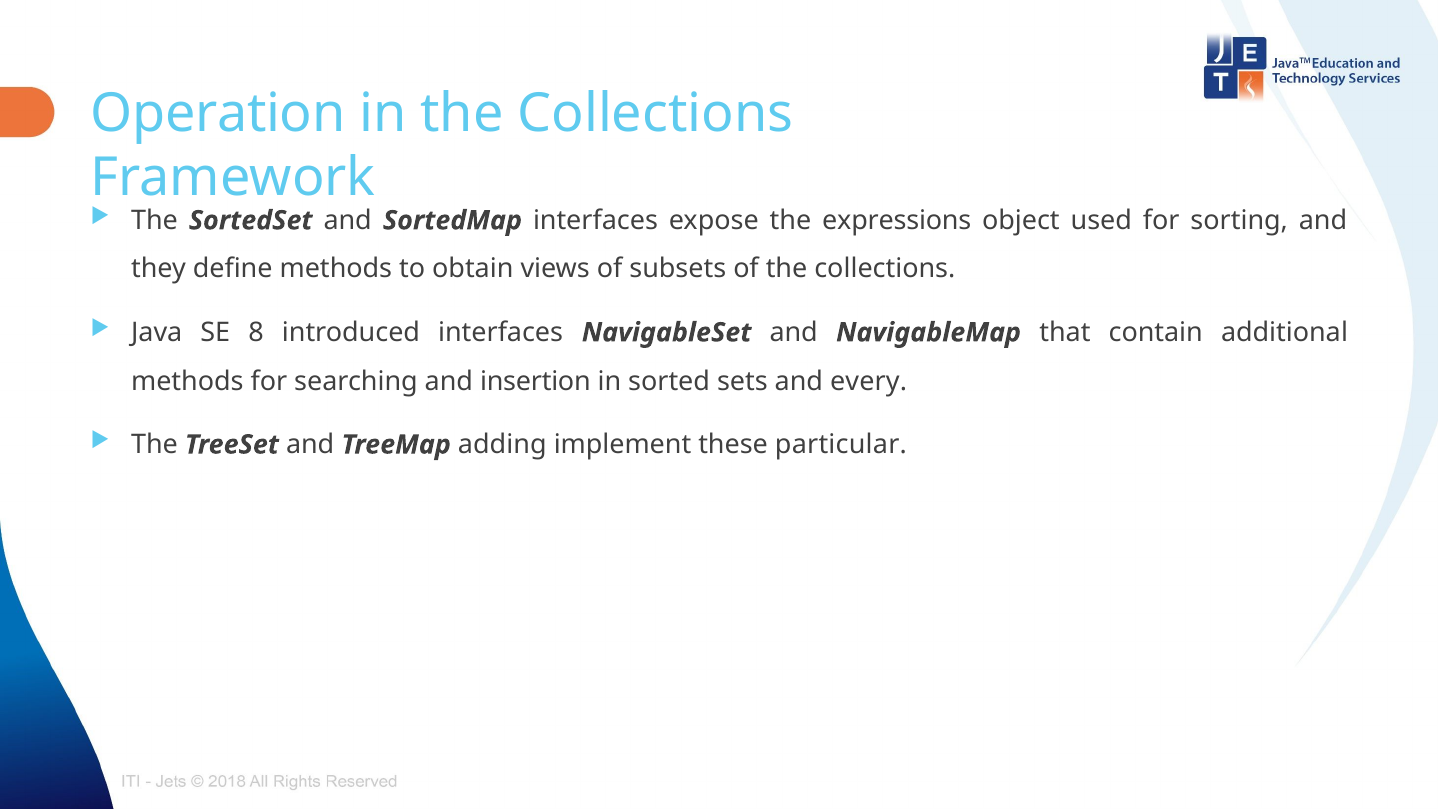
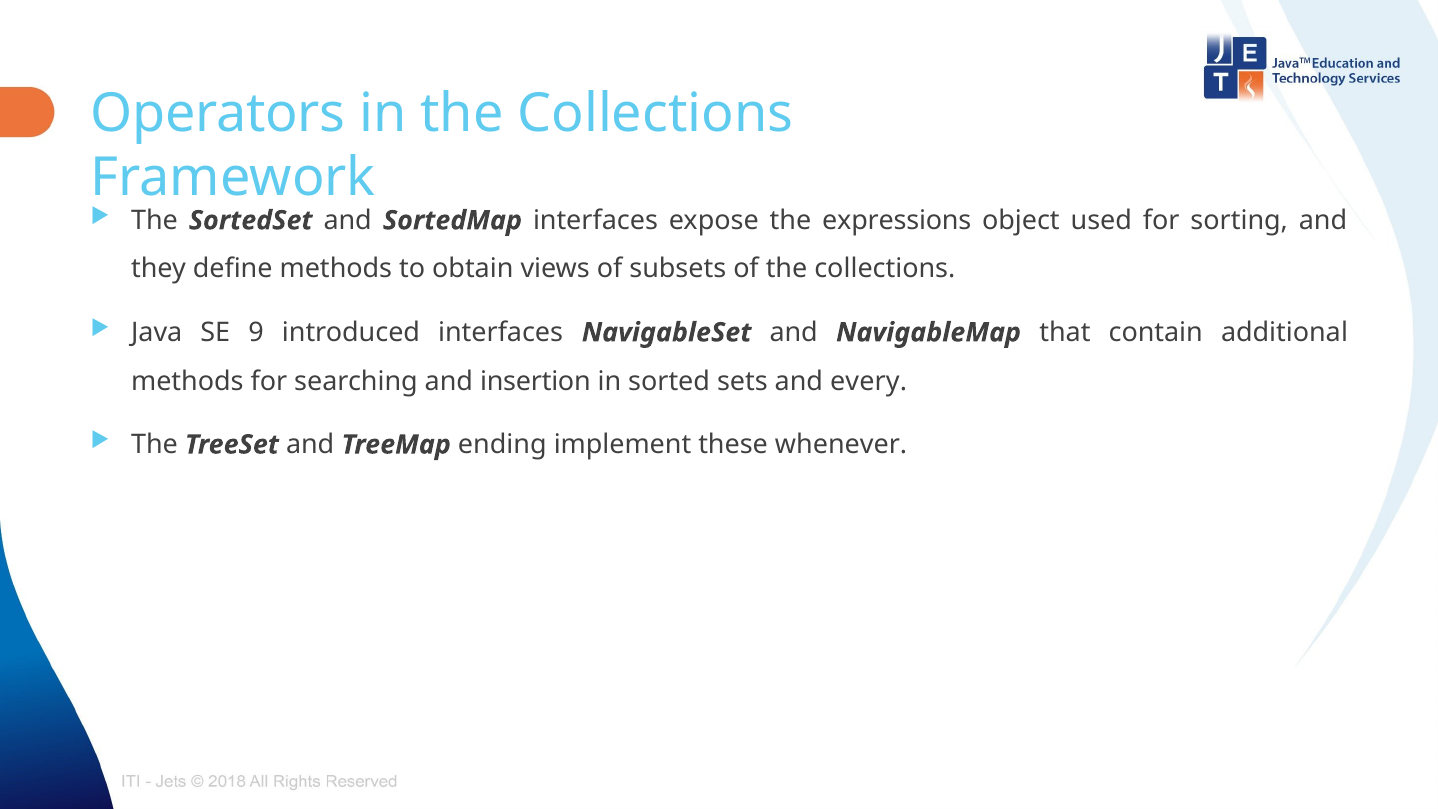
Operation: Operation -> Operators
8: 8 -> 9
adding: adding -> ending
particular: particular -> whenever
